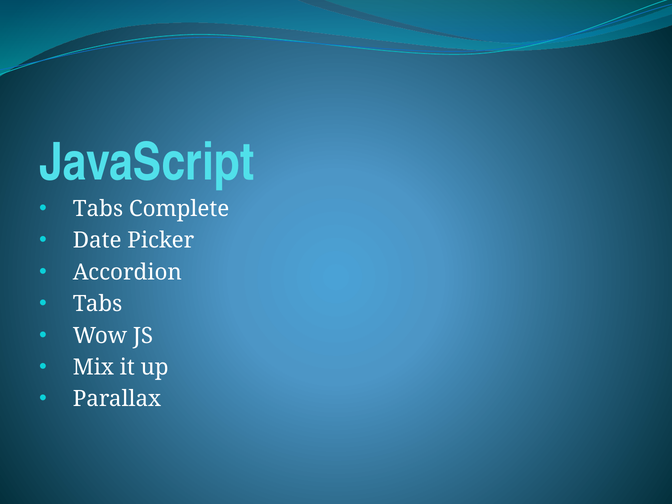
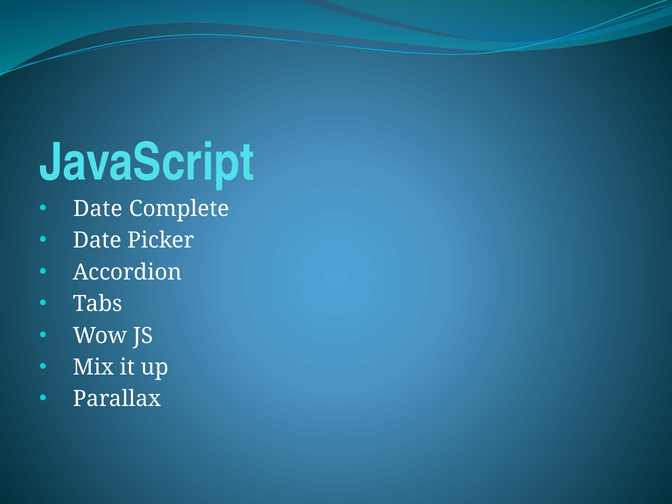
Tabs at (98, 209): Tabs -> Date
